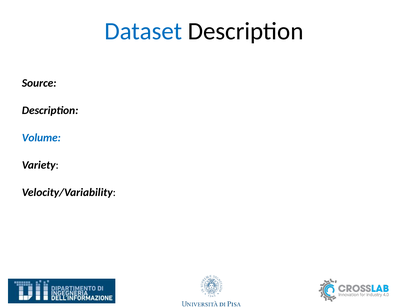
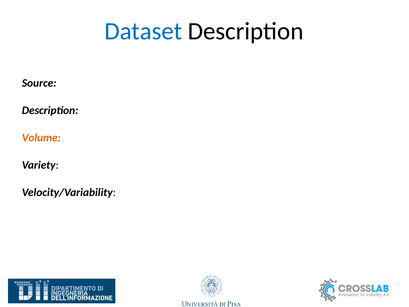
Volume colour: blue -> orange
